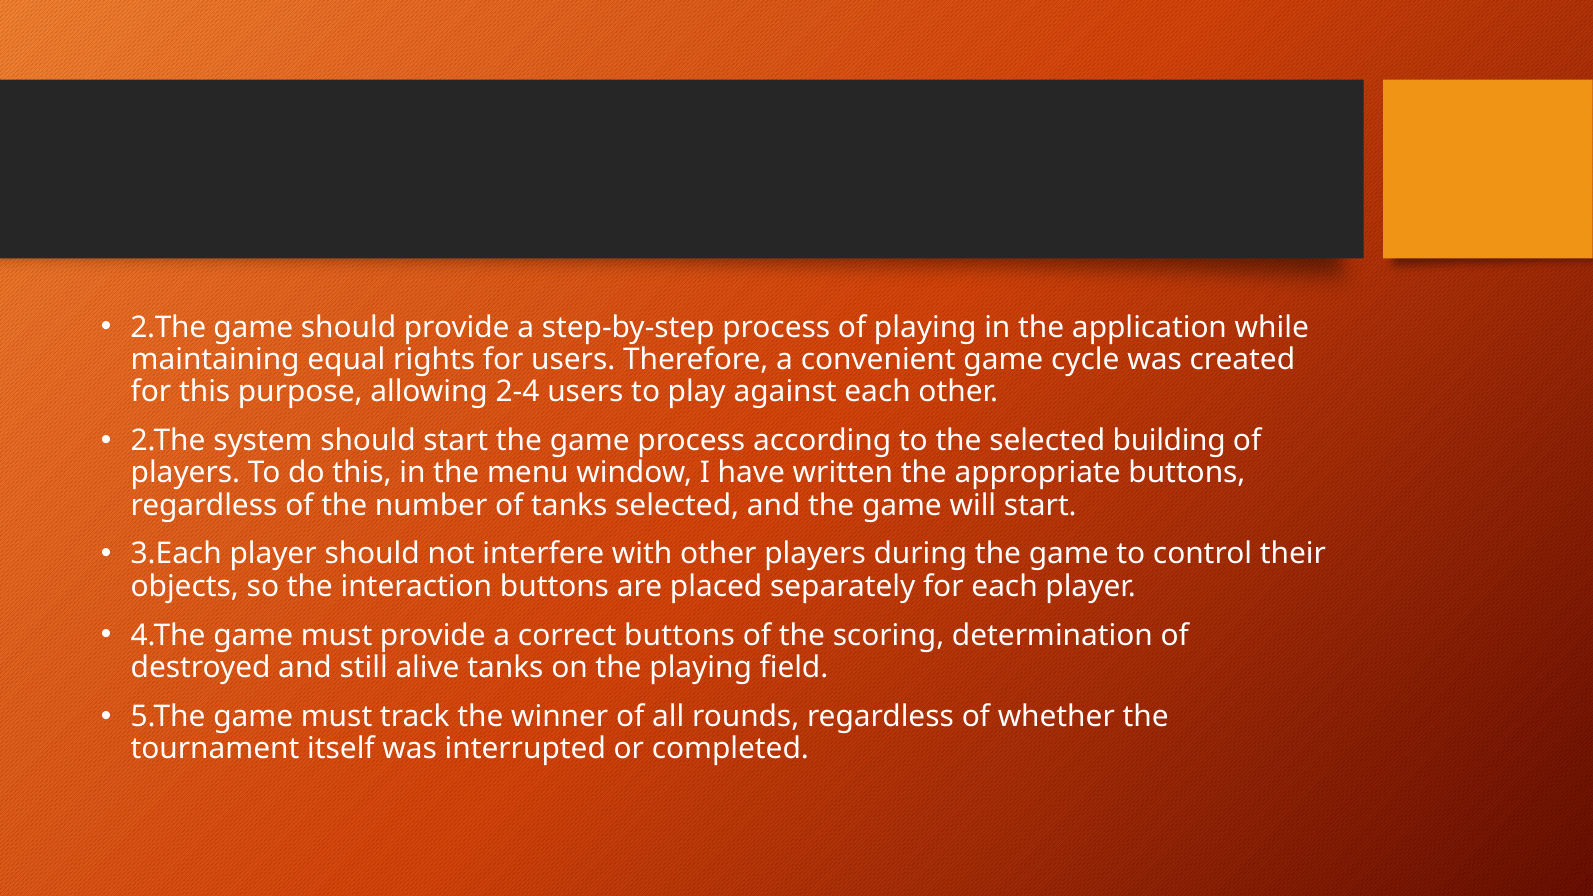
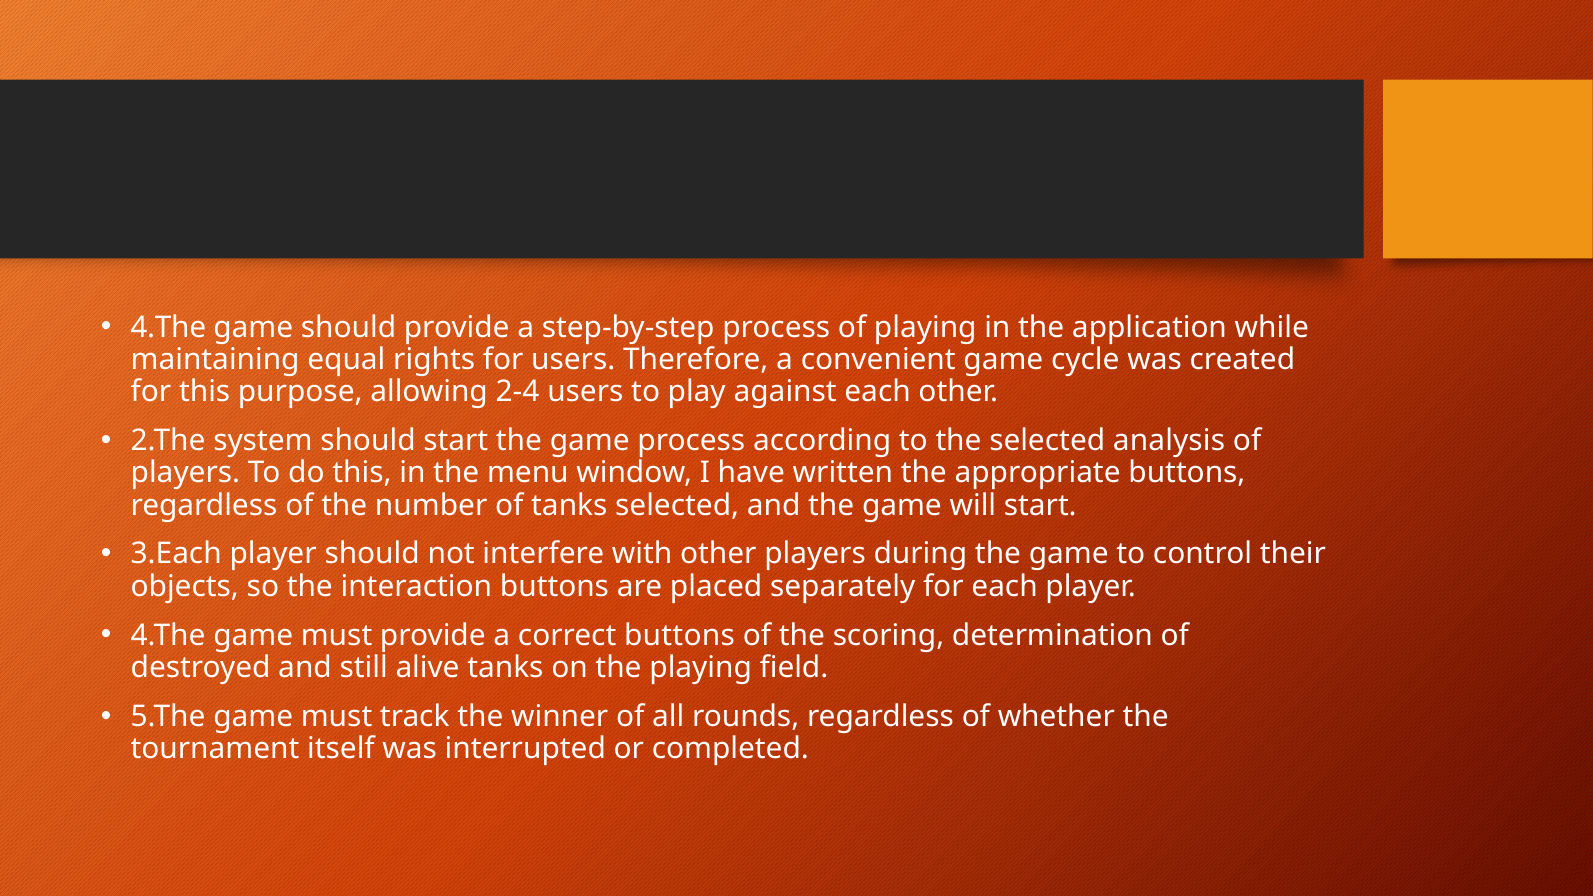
2.The at (168, 327): 2.The -> 4.The
building: building -> analysis
